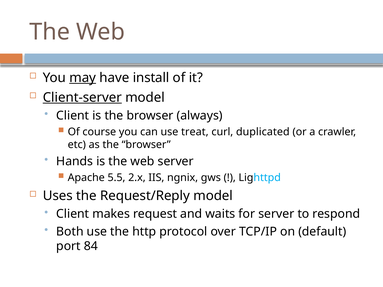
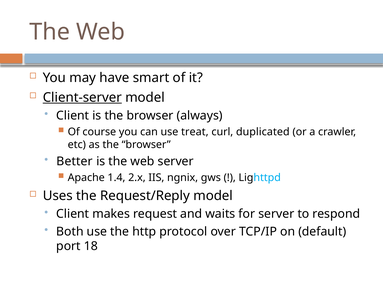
may underline: present -> none
install: install -> smart
Hands: Hands -> Better
5.5: 5.5 -> 1.4
84: 84 -> 18
